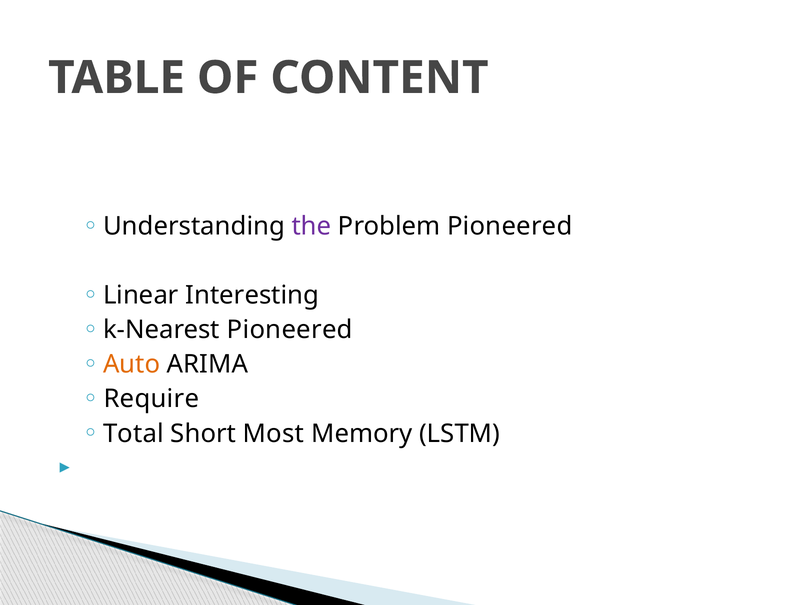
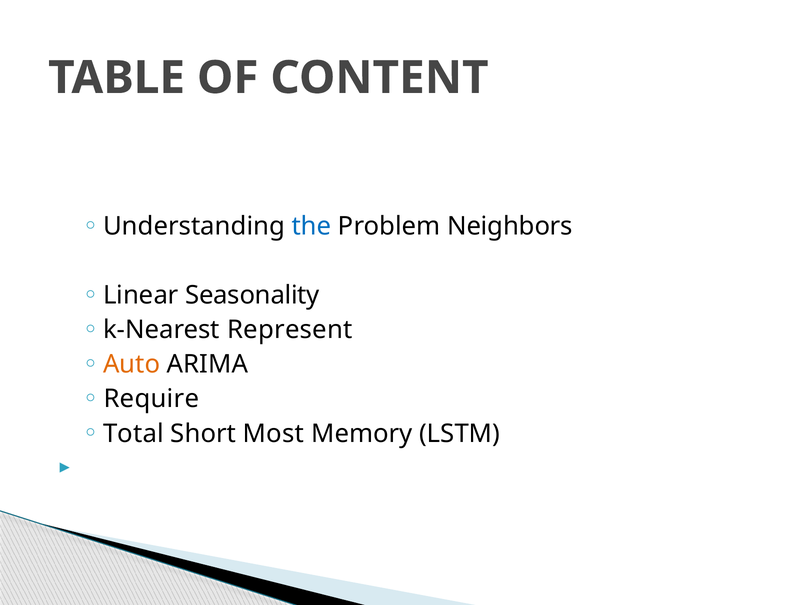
the colour: purple -> blue
Problem Pioneered: Pioneered -> Neighbors
Interesting: Interesting -> Seasonality
k-Nearest Pioneered: Pioneered -> Represent
